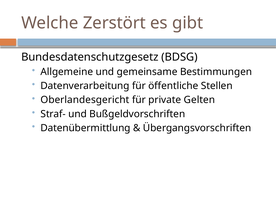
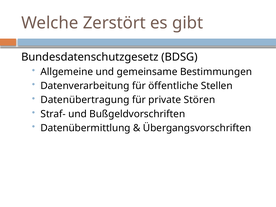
Oberlandesgericht: Oberlandesgericht -> Datenübertragung
Gelten: Gelten -> Stören
